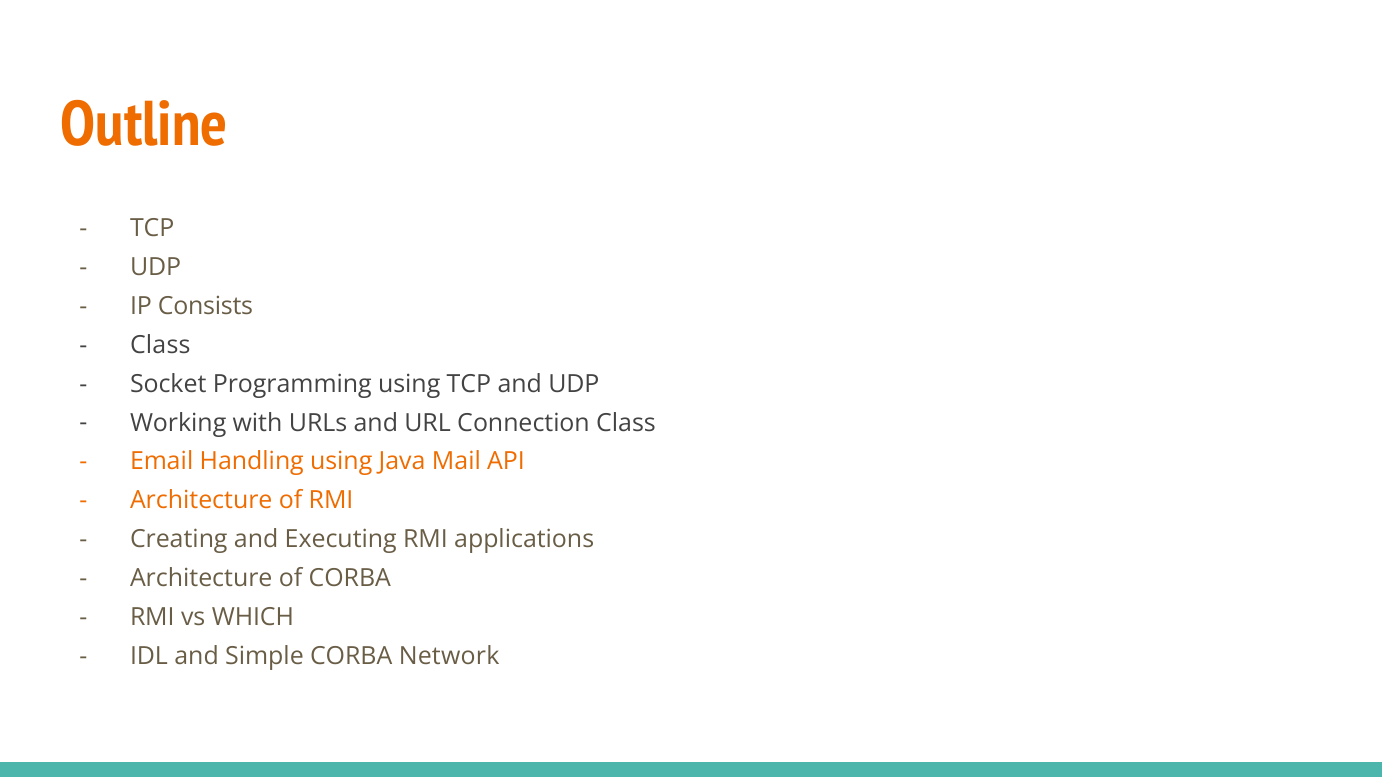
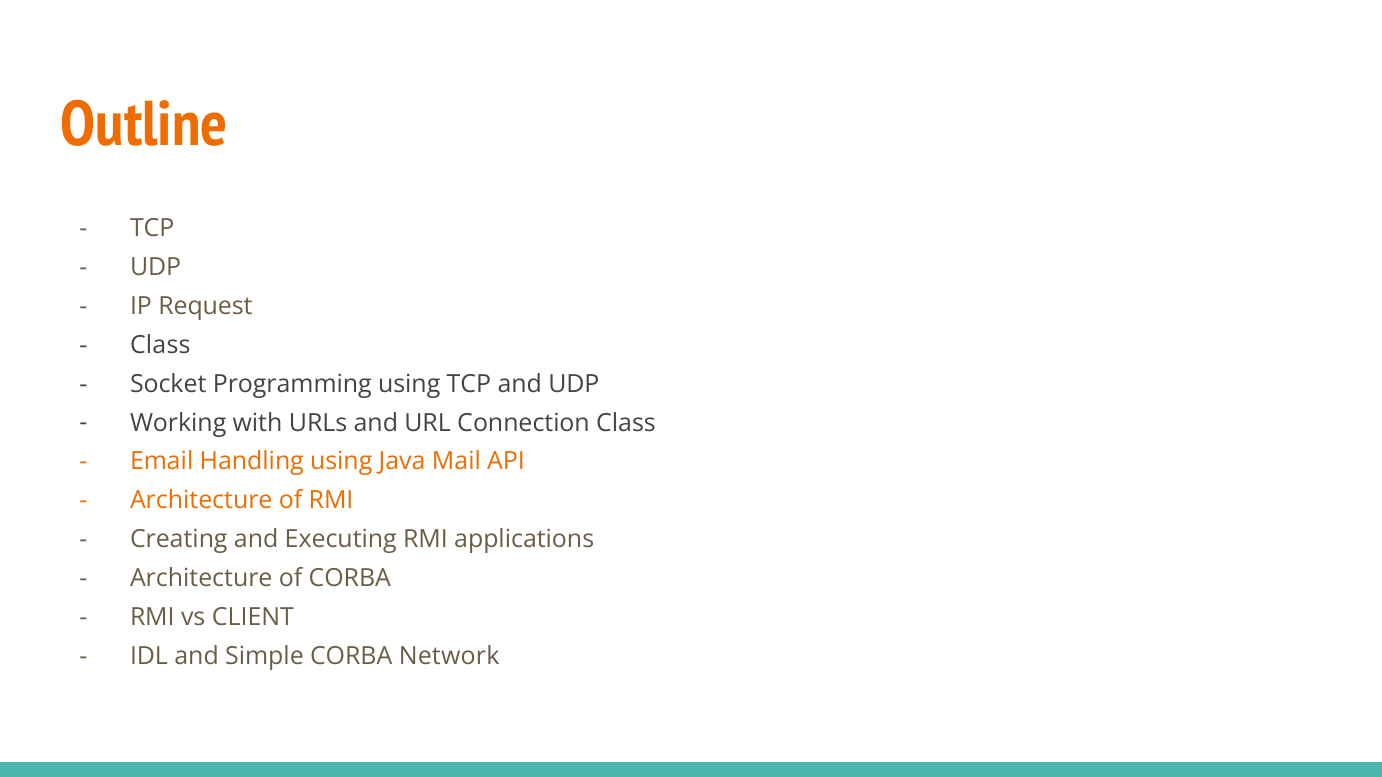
Consists: Consists -> Request
WHICH: WHICH -> CLIENT
